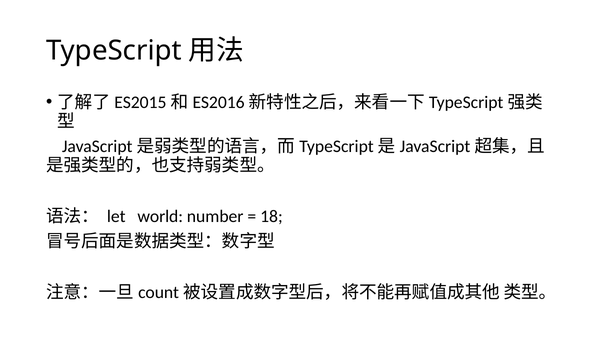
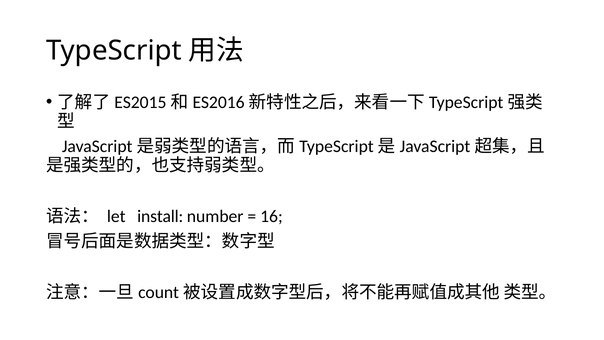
world: world -> install
18: 18 -> 16
